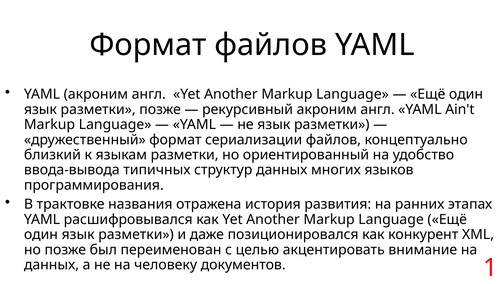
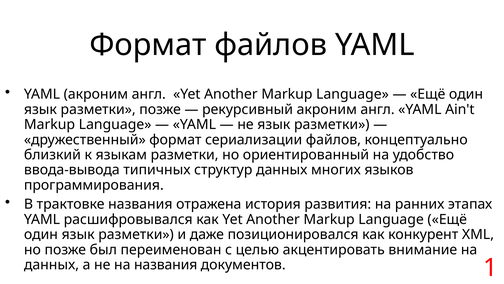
на человеку: человеку -> названия
